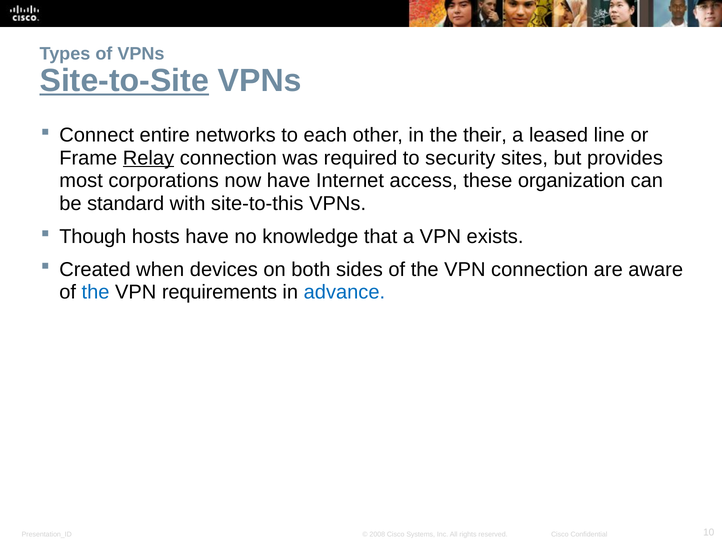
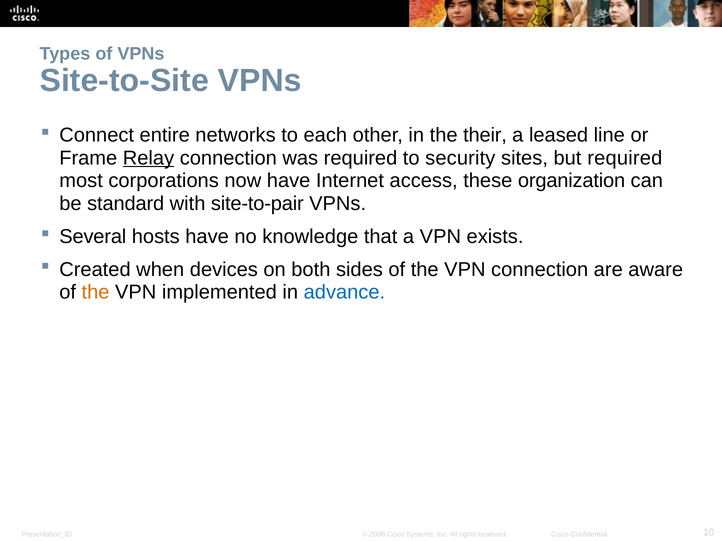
Site-to-Site underline: present -> none
but provides: provides -> required
site-to-this: site-to-this -> site-to-pair
Though: Though -> Several
the at (96, 293) colour: blue -> orange
requirements: requirements -> implemented
